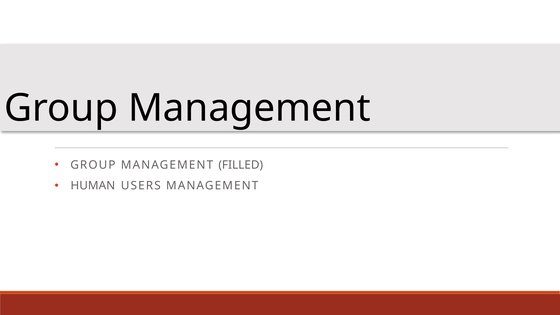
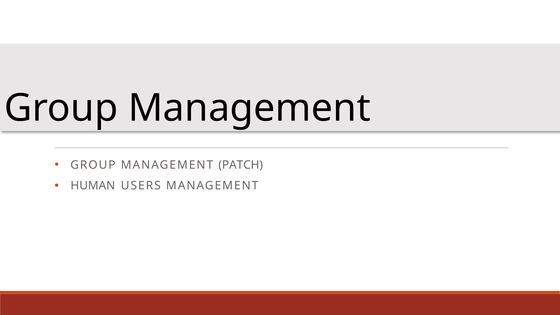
FILLED: FILLED -> PATCH
